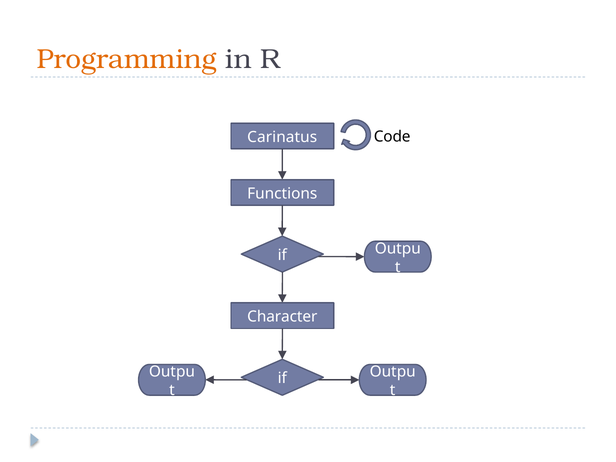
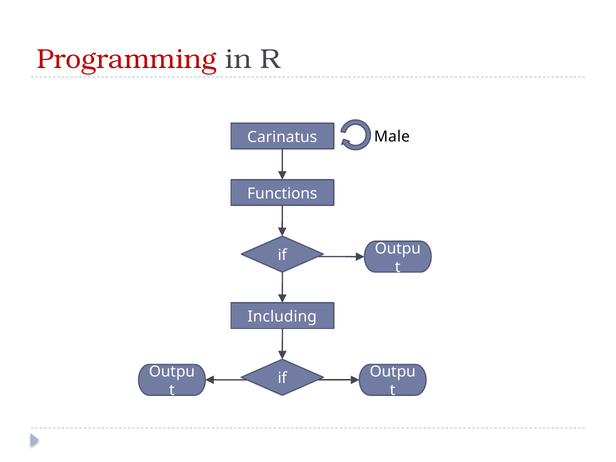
Programming colour: orange -> red
Code: Code -> Male
Character: Character -> Including
